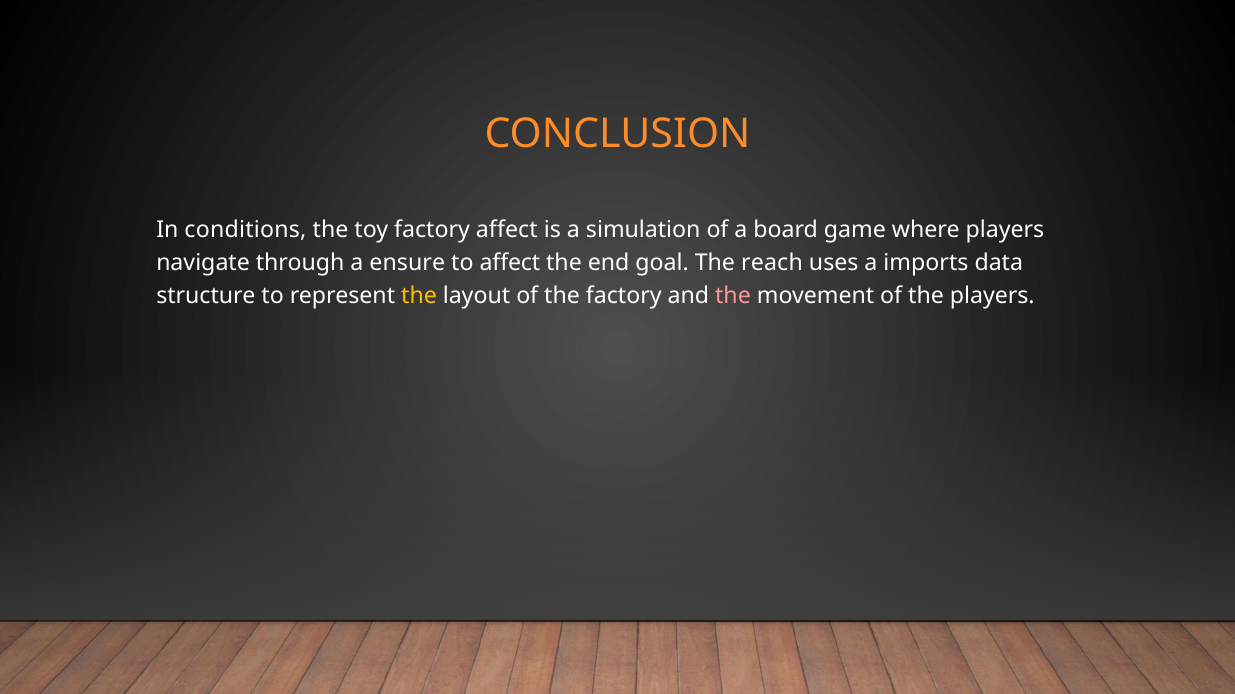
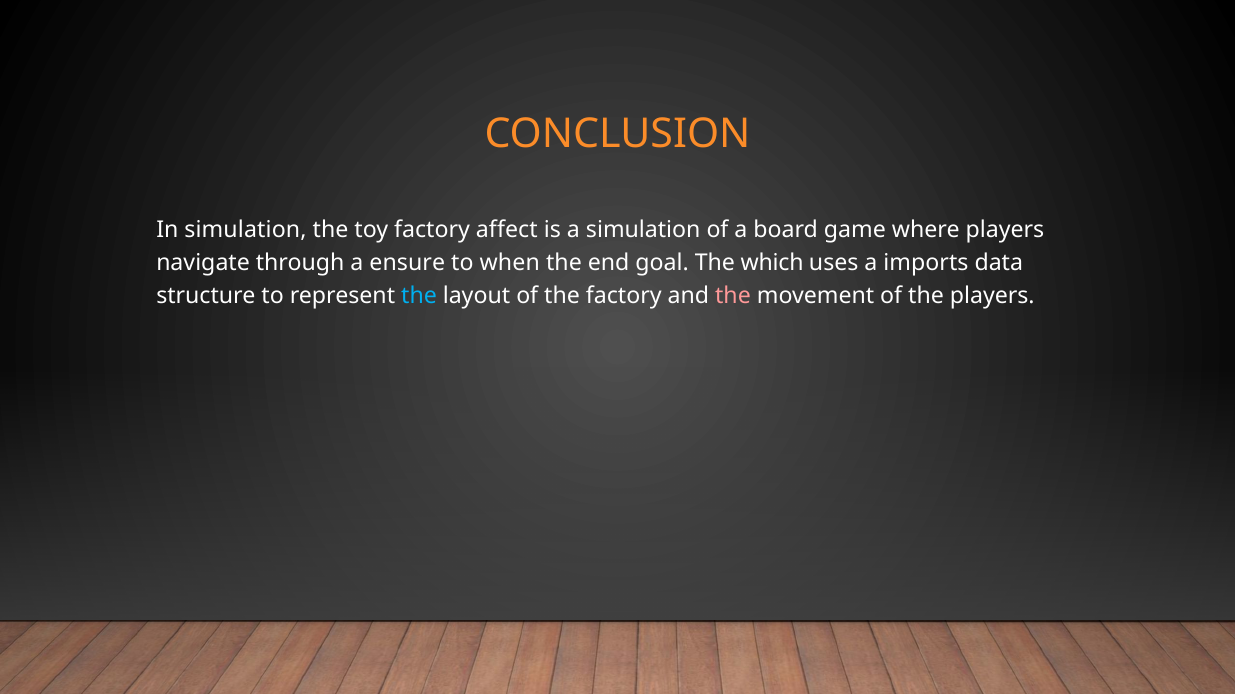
In conditions: conditions -> simulation
to affect: affect -> when
reach: reach -> which
the at (419, 297) colour: yellow -> light blue
